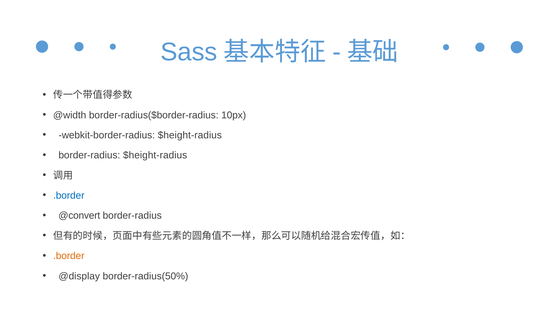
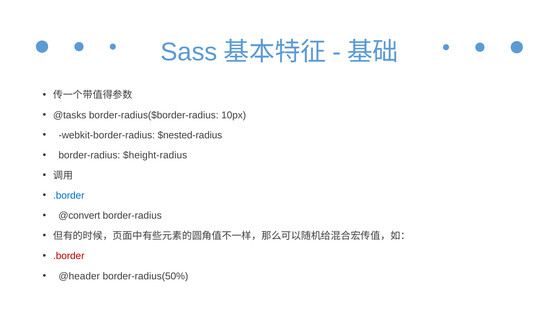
@width: @width -> @tasks
webkit-border-radius $height-radius: $height-radius -> $nested-radius
.border at (69, 256) colour: orange -> red
@display: @display -> @header
